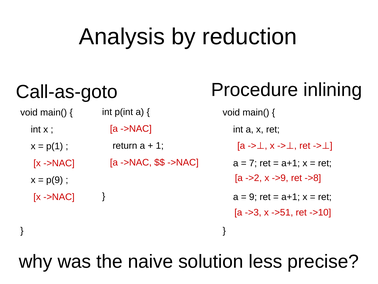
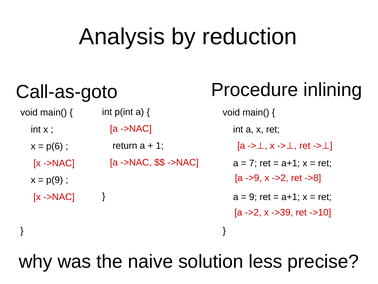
p(1: p(1 -> p(6
->2: ->2 -> ->9
x ->9: ->9 -> ->2
a ->3: ->3 -> ->2
->51: ->51 -> ->39
